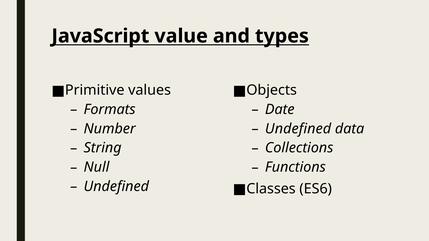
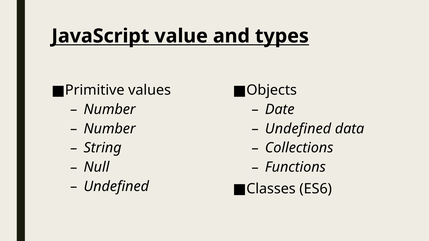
Formats at (110, 110): Formats -> Number
